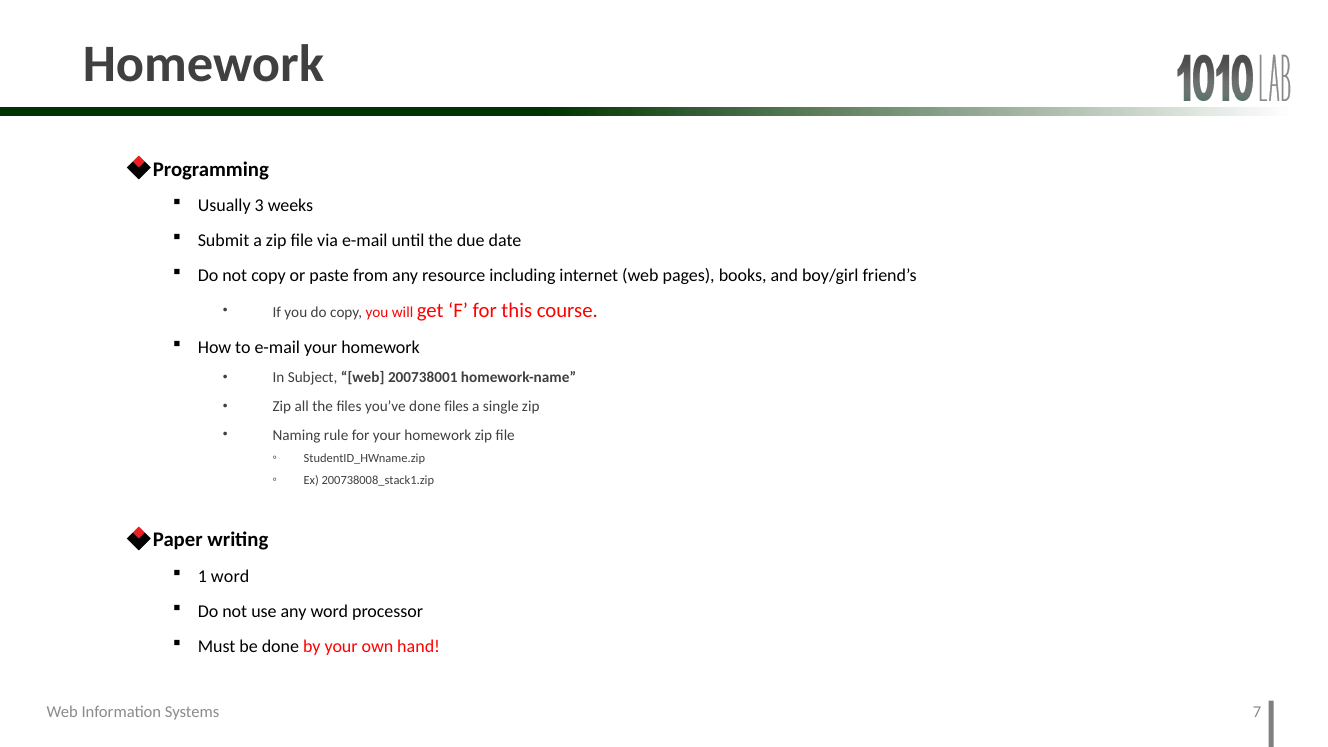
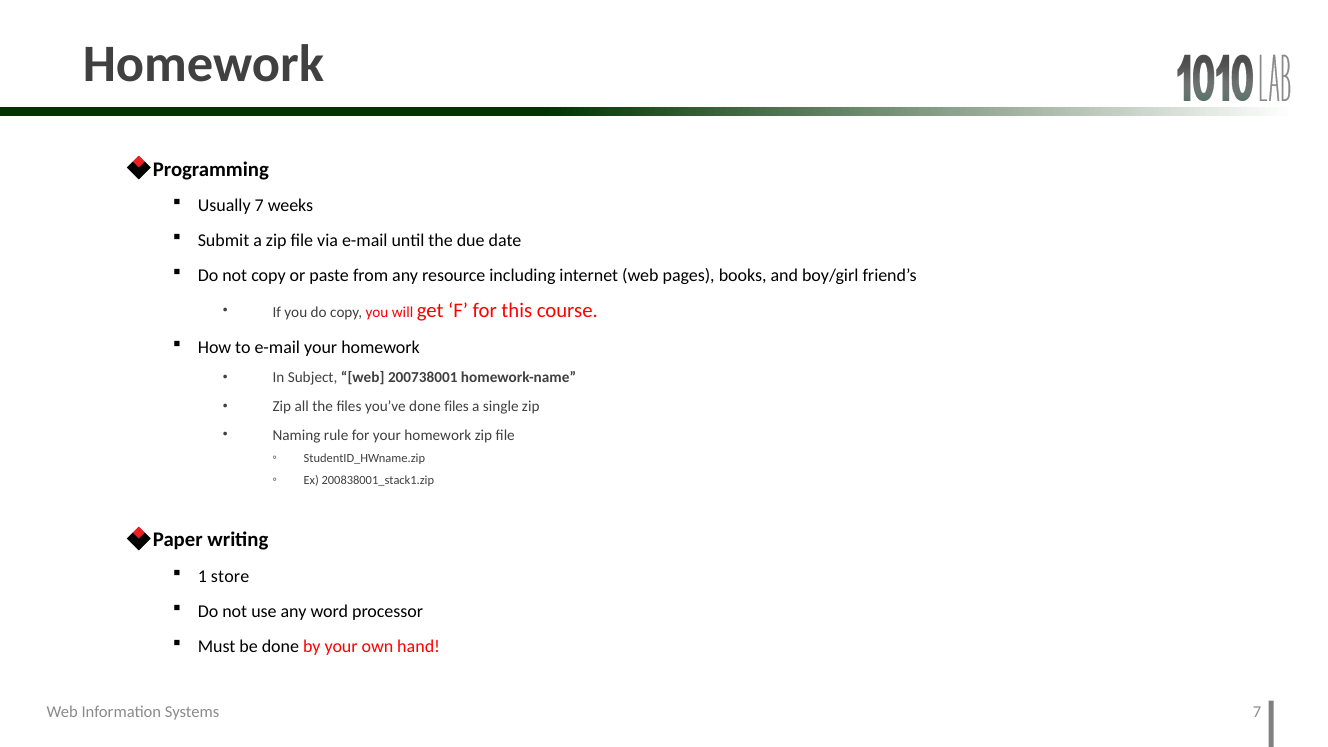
Usually 3: 3 -> 7
200738008_stack1.zip: 200738008_stack1.zip -> 200838001_stack1.zip
1 word: word -> store
